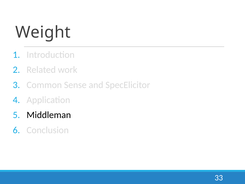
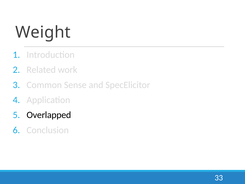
Middleman: Middleman -> Overlapped
